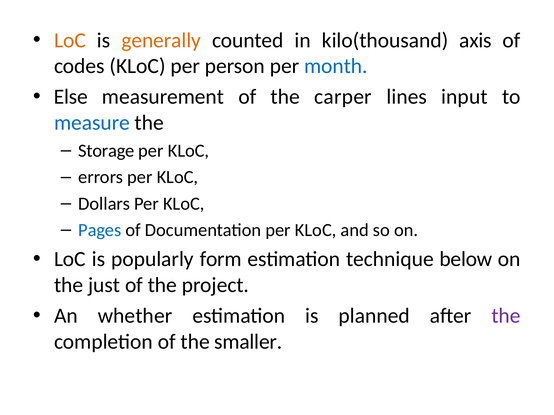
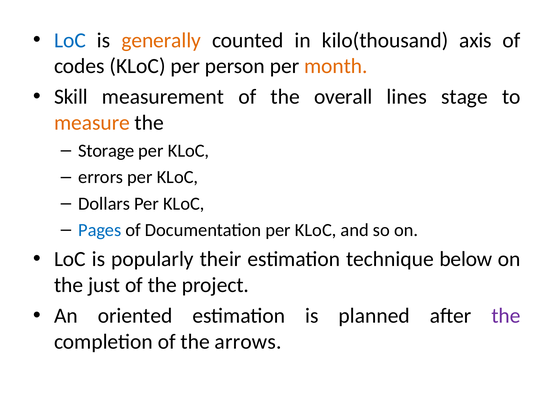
LoC at (70, 40) colour: orange -> blue
month colour: blue -> orange
Else: Else -> Skill
carper: carper -> overall
input: input -> stage
measure colour: blue -> orange
form: form -> their
whether: whether -> oriented
smaller: smaller -> arrows
